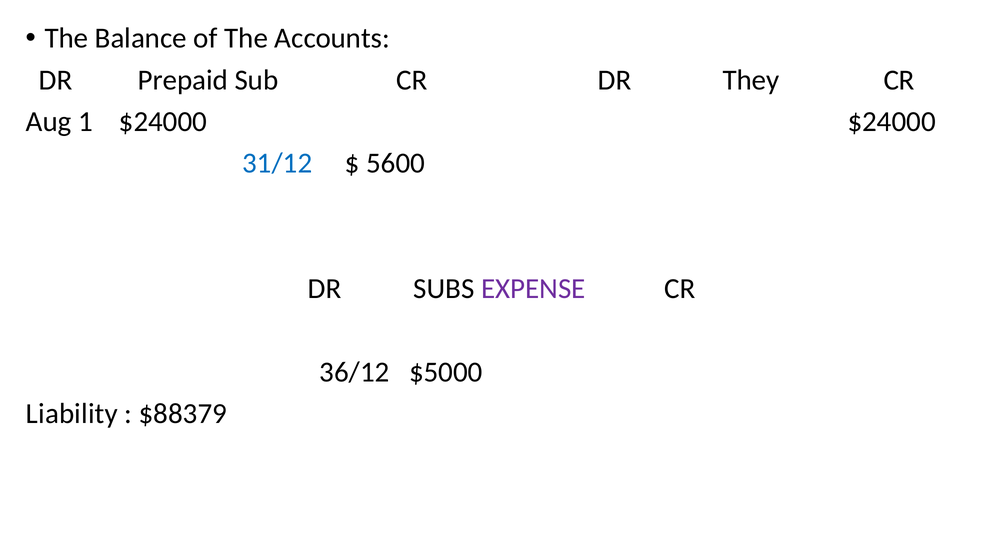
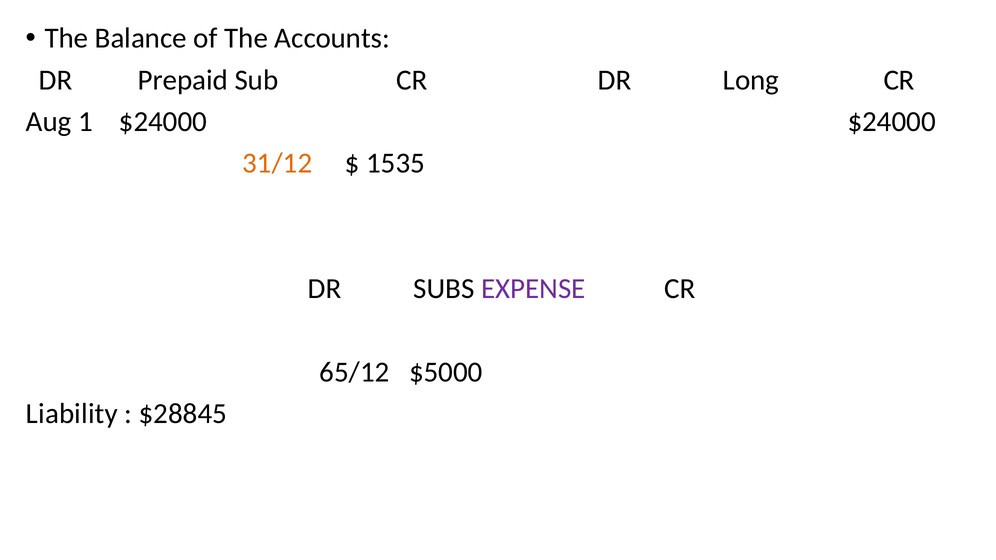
They: They -> Long
31/12 colour: blue -> orange
5600: 5600 -> 1535
36/12: 36/12 -> 65/12
$88379: $88379 -> $28845
